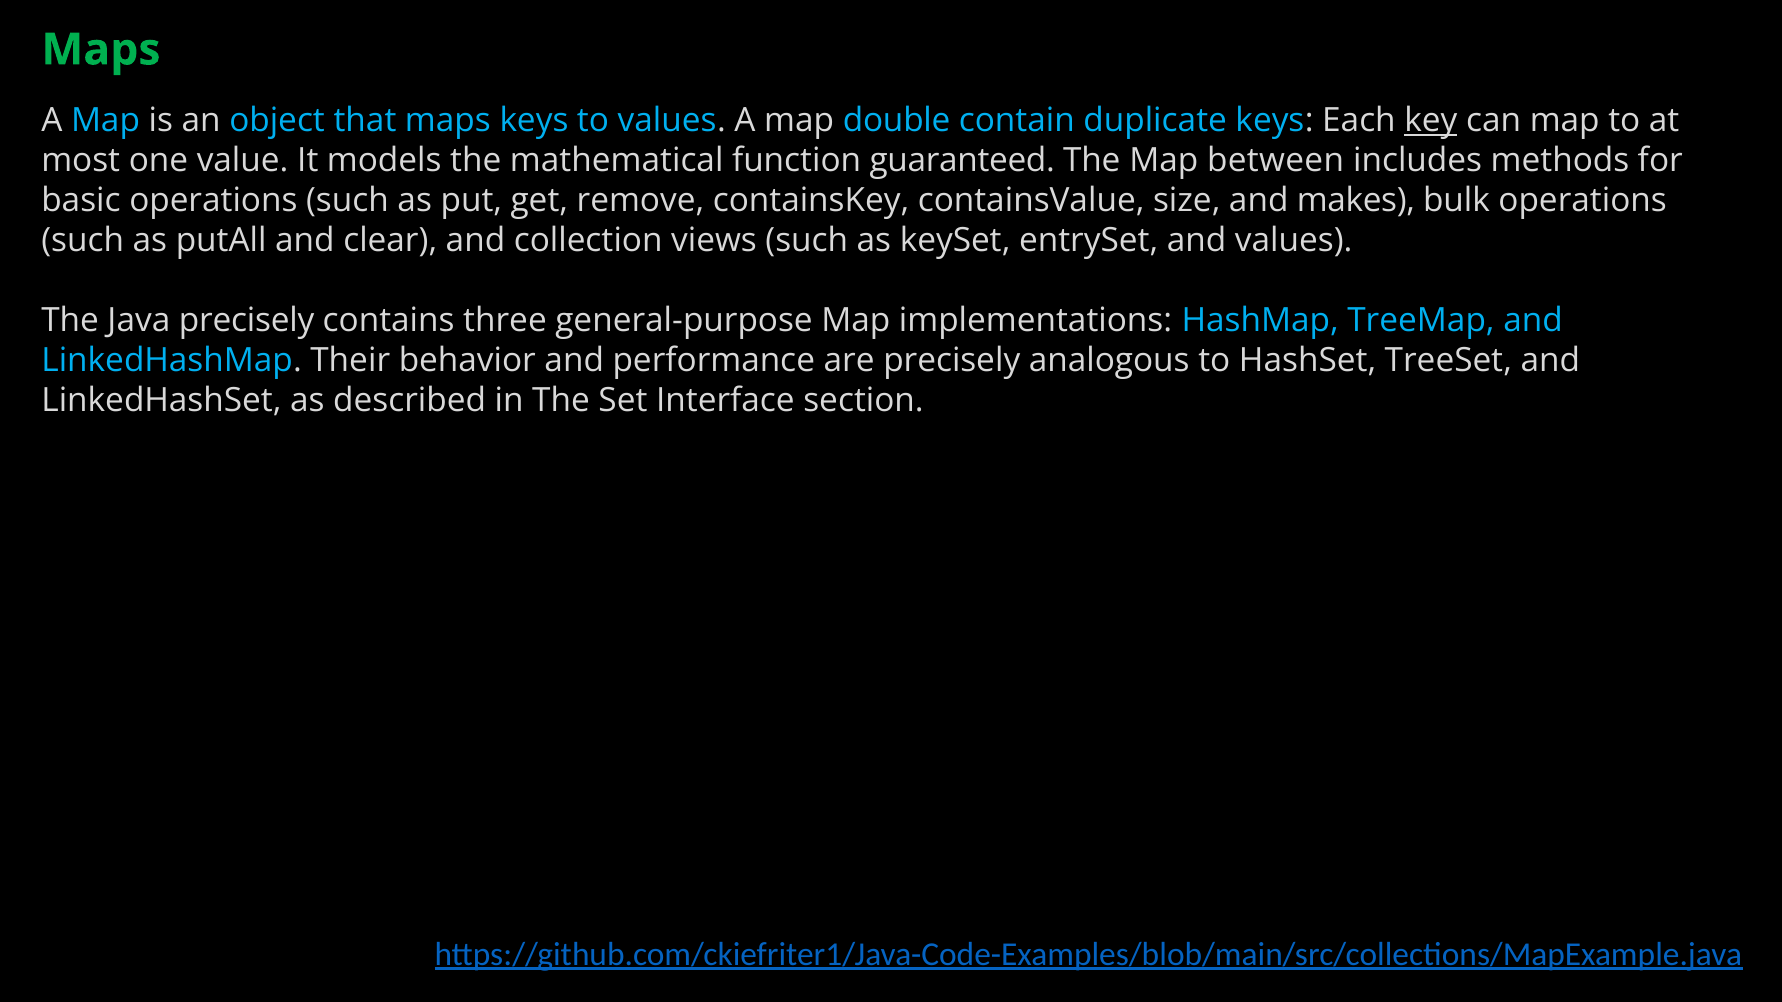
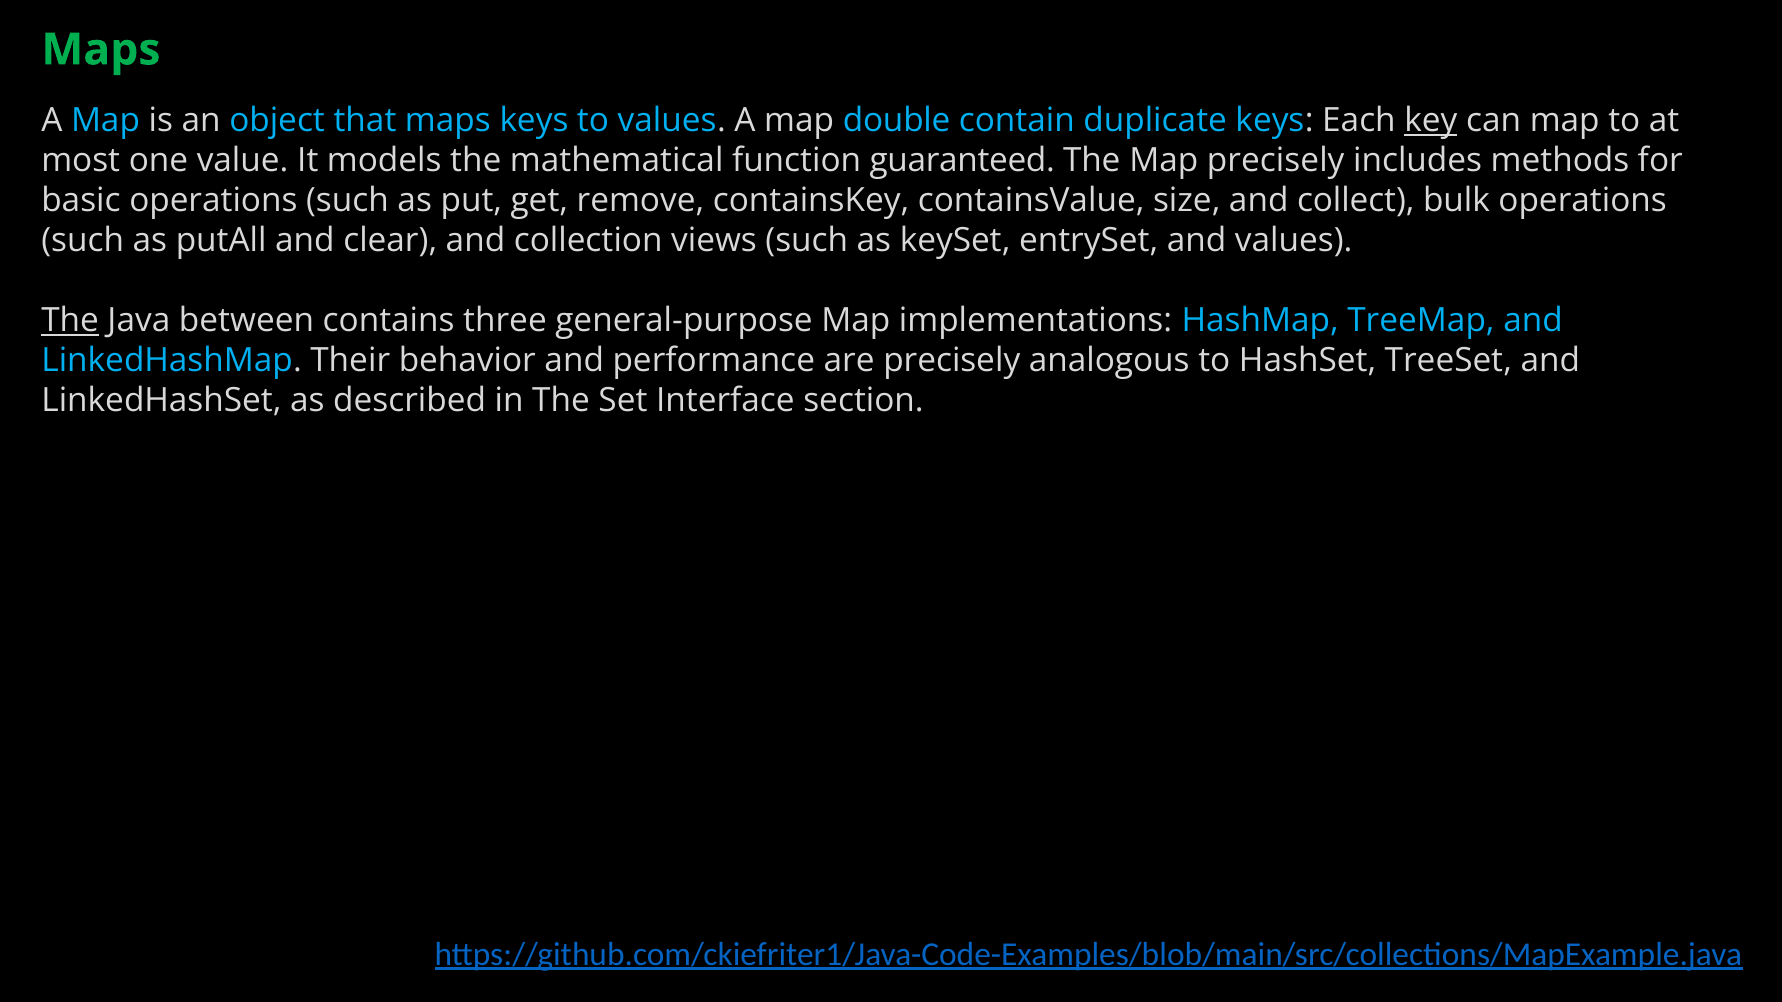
Map between: between -> precisely
makes: makes -> collect
The at (70, 321) underline: none -> present
Java precisely: precisely -> between
